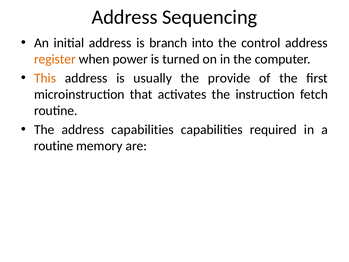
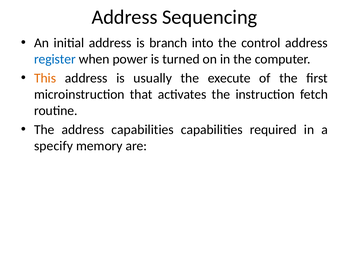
register colour: orange -> blue
provide: provide -> execute
routine at (54, 146): routine -> specify
